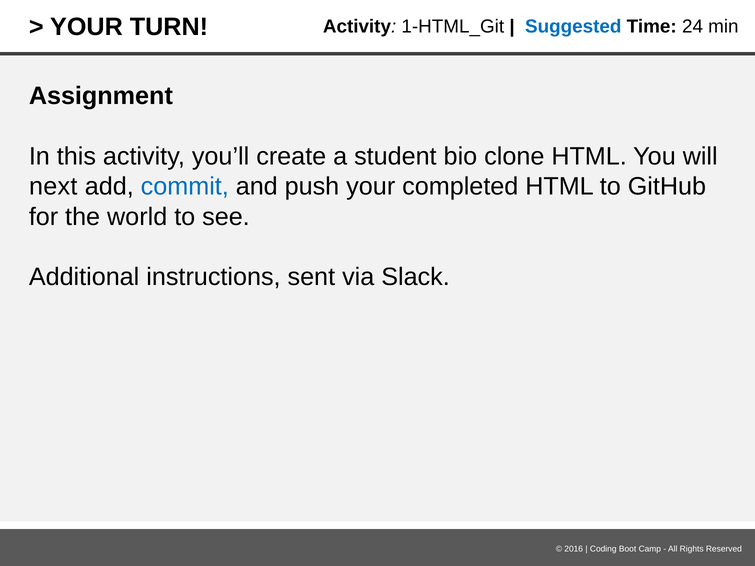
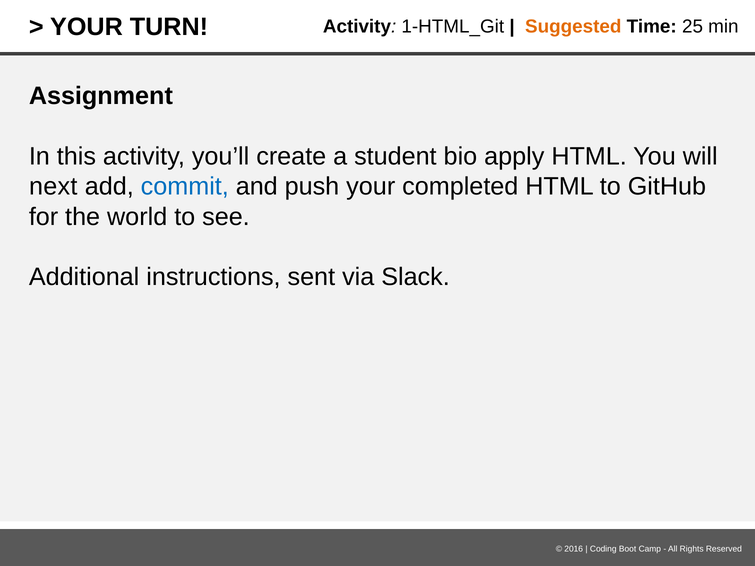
Suggested colour: blue -> orange
24: 24 -> 25
clone: clone -> apply
